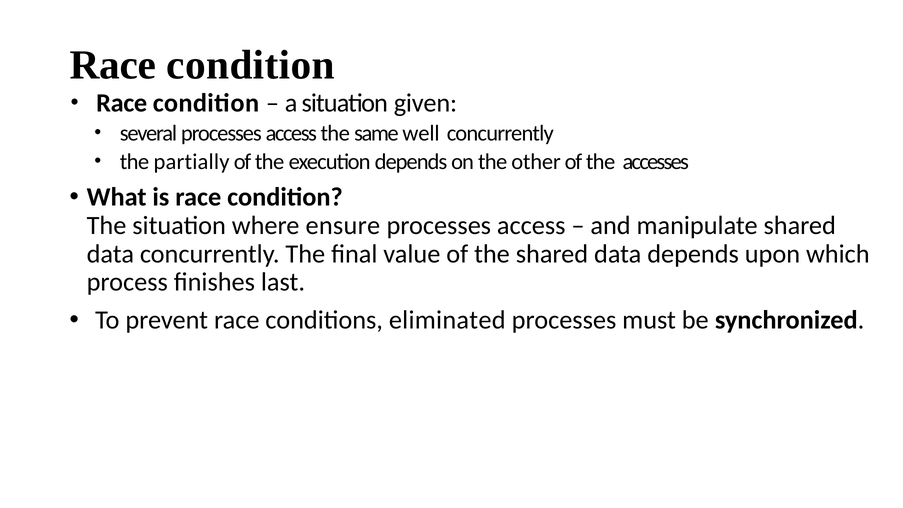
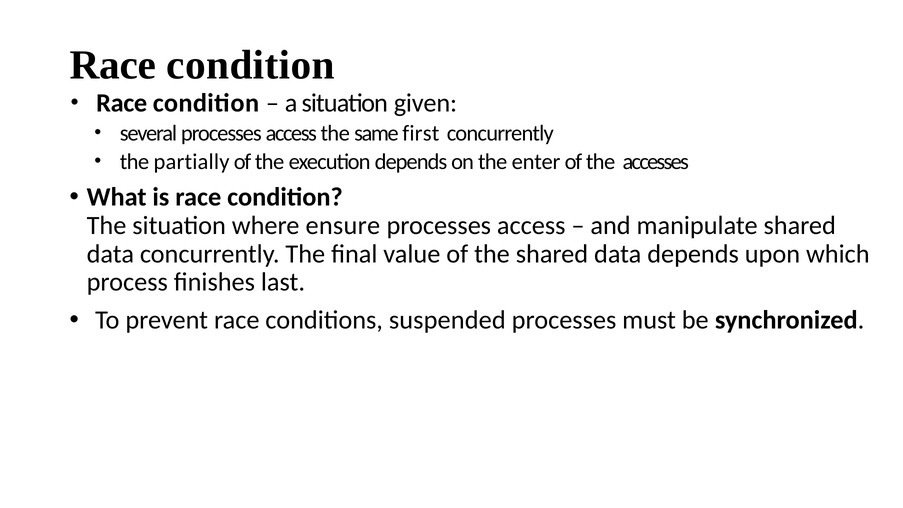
well: well -> first
other: other -> enter
eliminated: eliminated -> suspended
